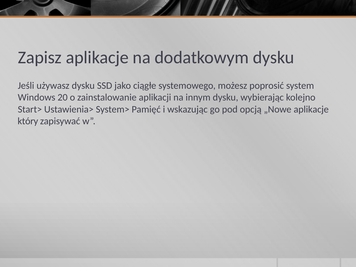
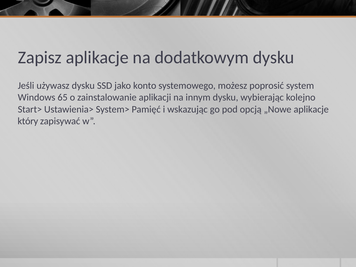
ciągłe: ciągłe -> konto
20: 20 -> 65
